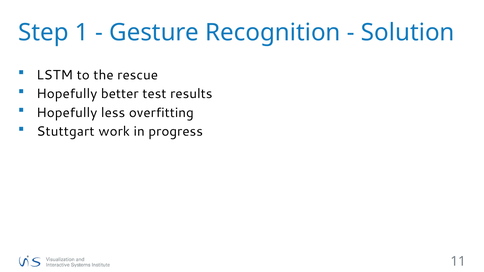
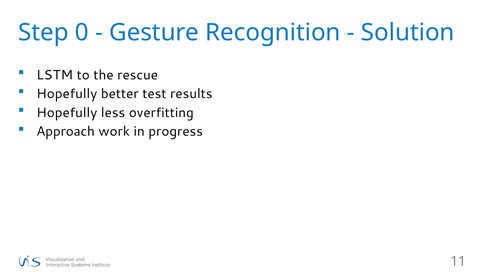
1: 1 -> 0
Stuttgart: Stuttgart -> Approach
